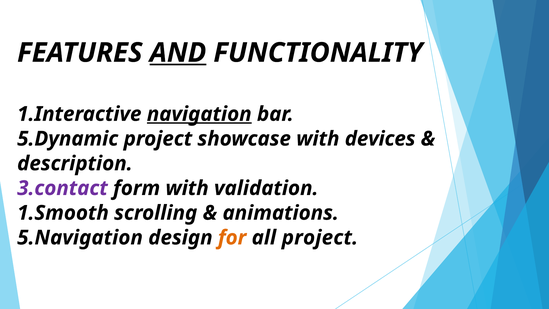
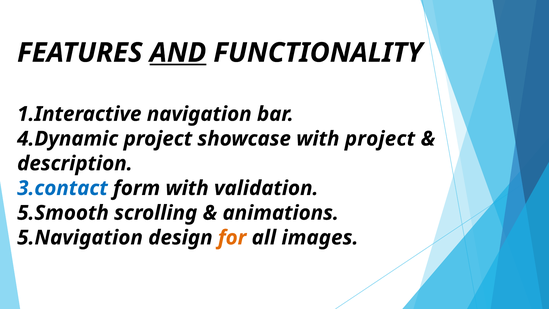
navigation underline: present -> none
5.Dynamic: 5.Dynamic -> 4.Dynamic
with devices: devices -> project
3.contact colour: purple -> blue
1.Smooth: 1.Smooth -> 5.Smooth
all project: project -> images
